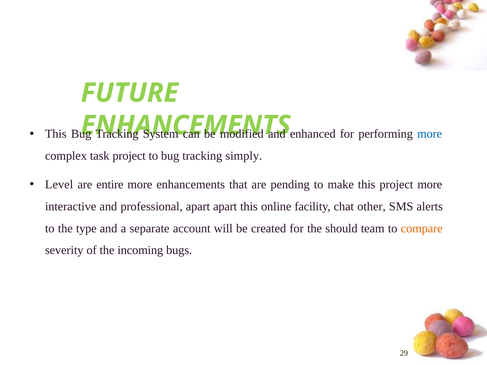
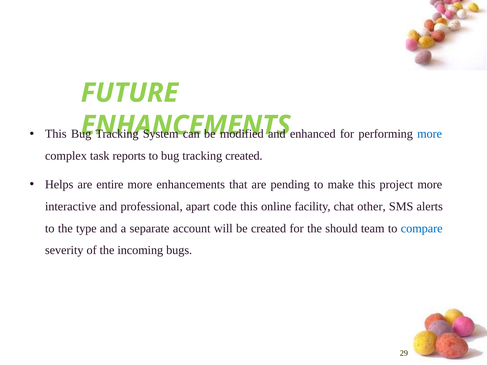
task project: project -> reports
tracking simply: simply -> created
Level: Level -> Helps
apart apart: apart -> code
compare colour: orange -> blue
